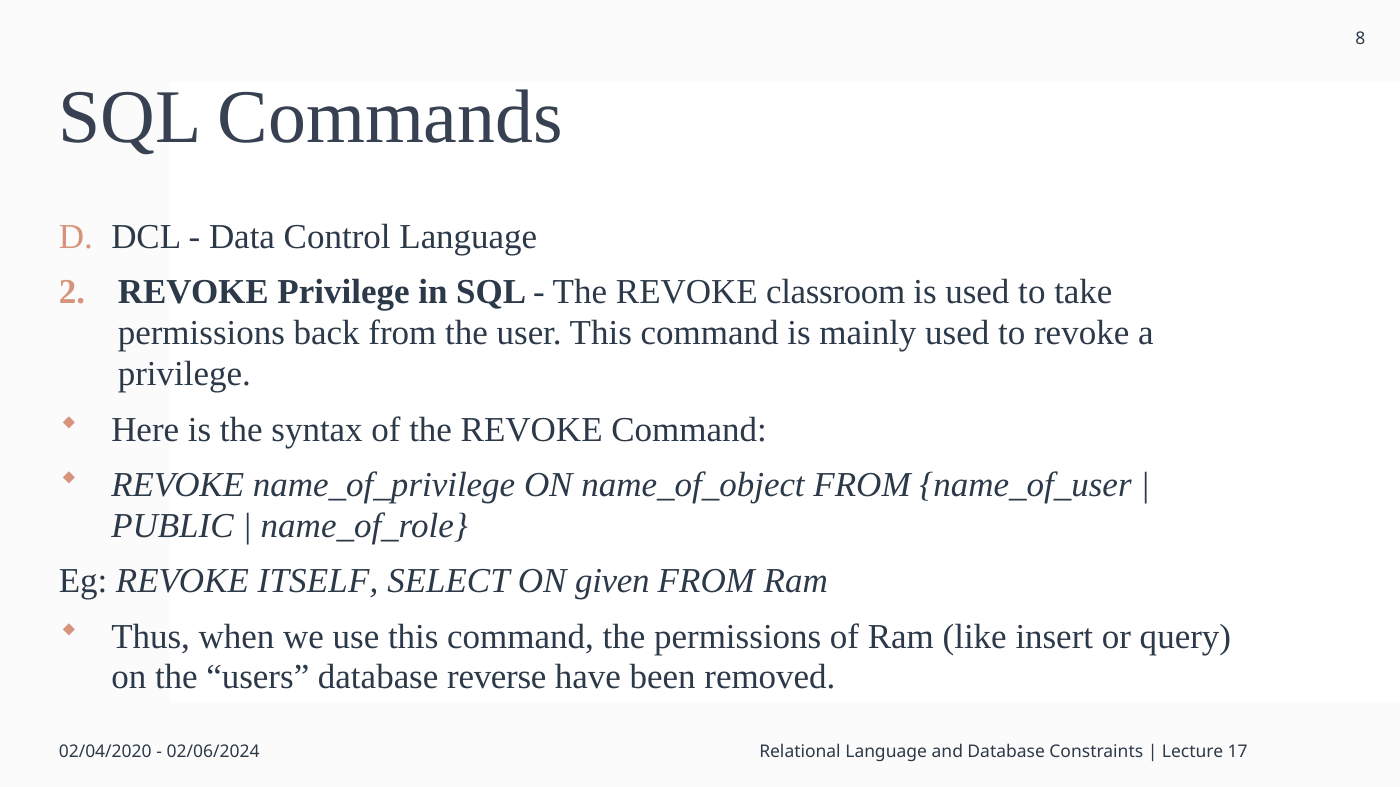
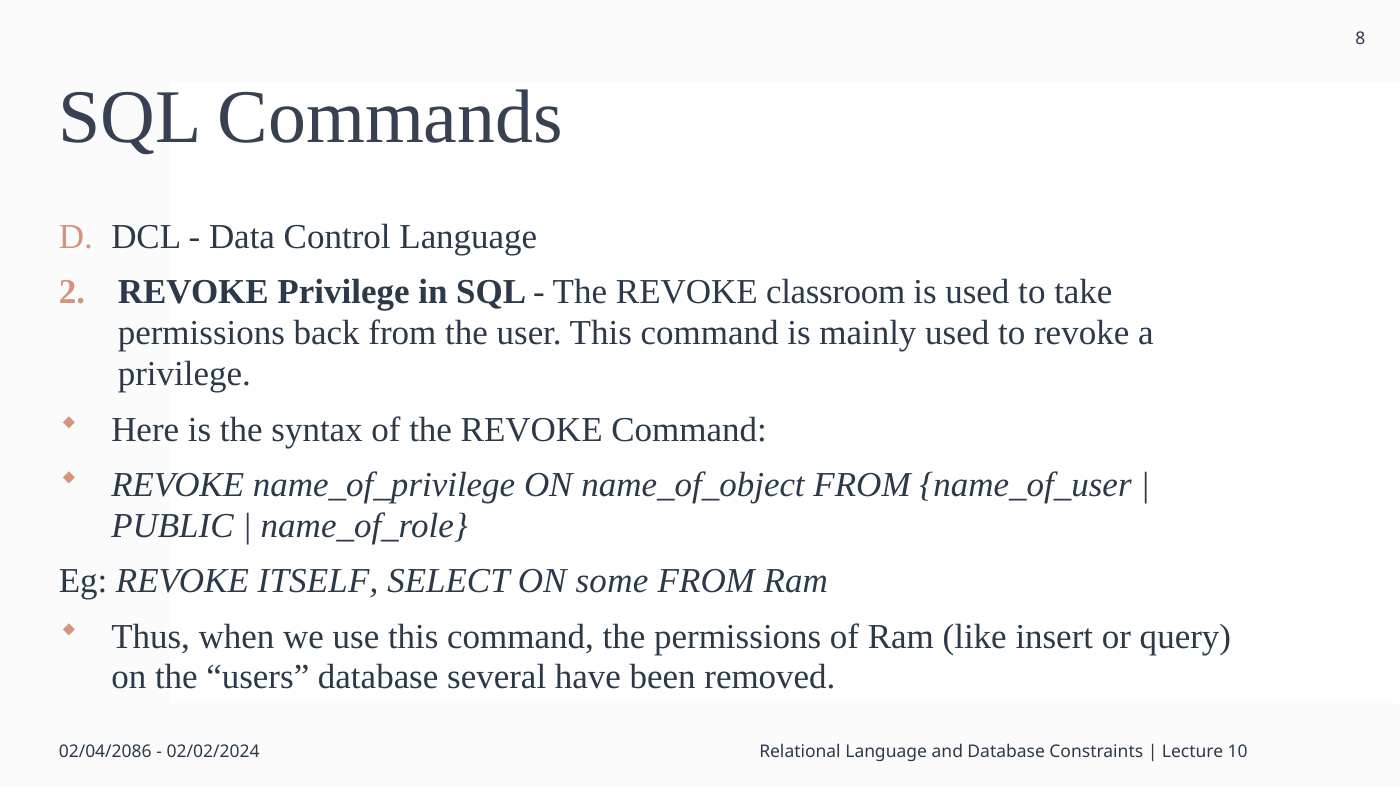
given: given -> some
reverse: reverse -> several
02/04/2020: 02/04/2020 -> 02/04/2086
02/06/2024: 02/06/2024 -> 02/02/2024
17: 17 -> 10
